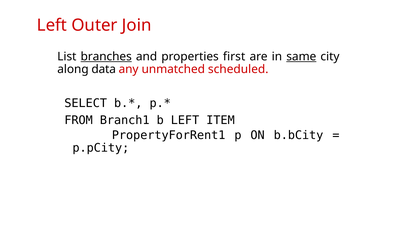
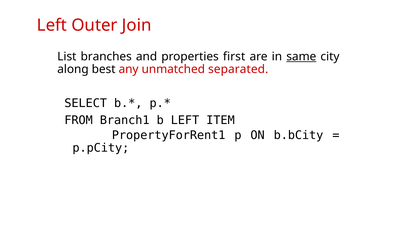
branches underline: present -> none
data: data -> best
scheduled: scheduled -> separated
